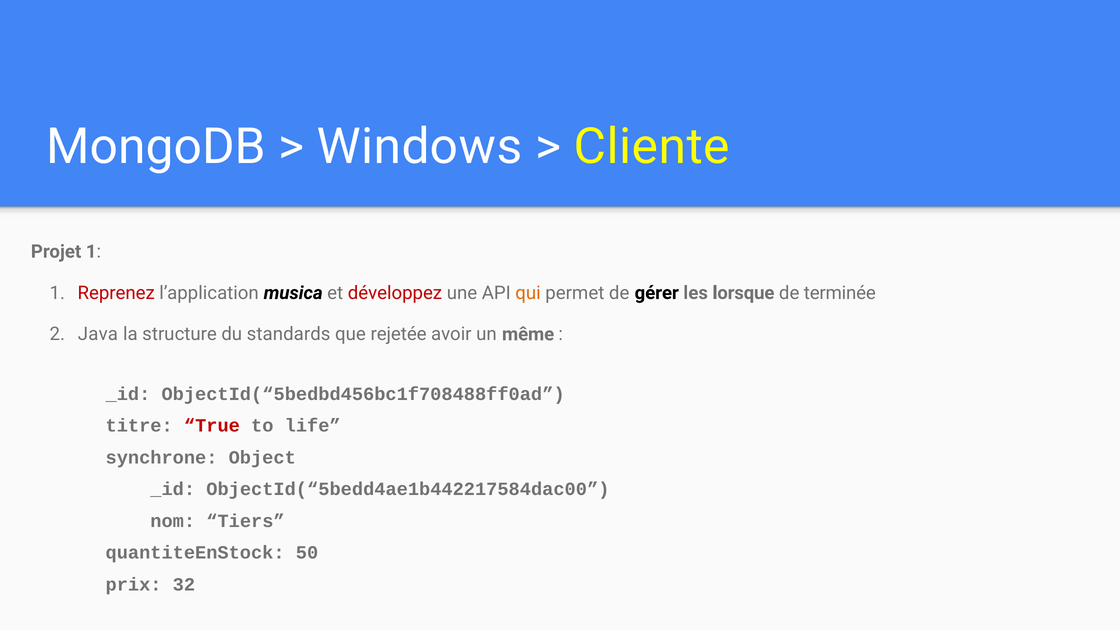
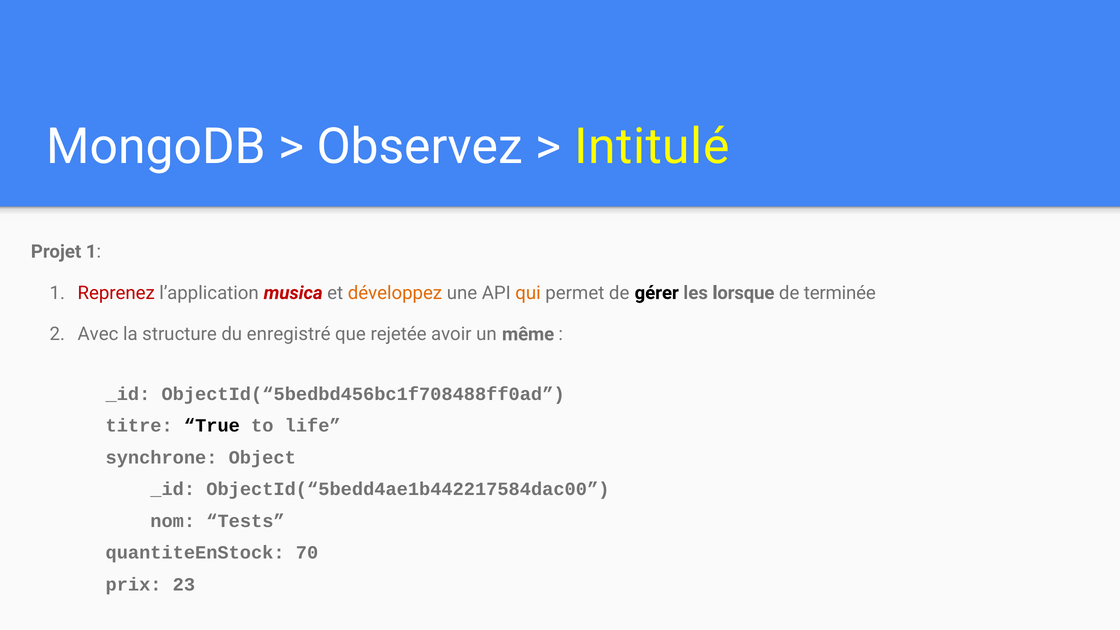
Windows: Windows -> Observez
Cliente: Cliente -> Intitulé
musica colour: black -> red
développez colour: red -> orange
Java: Java -> Avec
standards: standards -> enregistré
True colour: red -> black
Tiers: Tiers -> Tests
50: 50 -> 70
32: 32 -> 23
